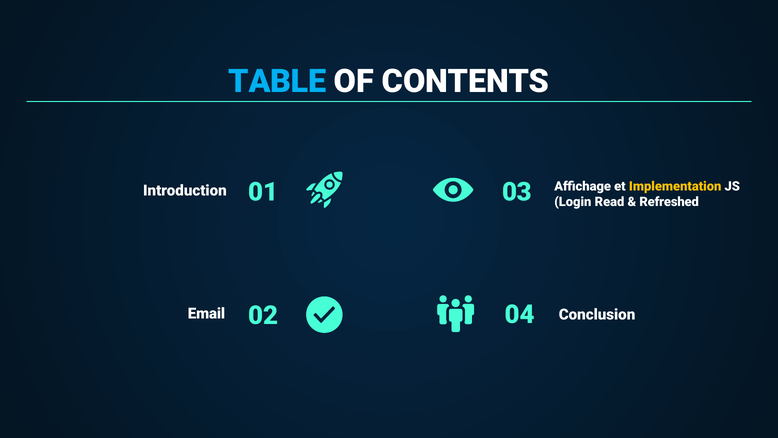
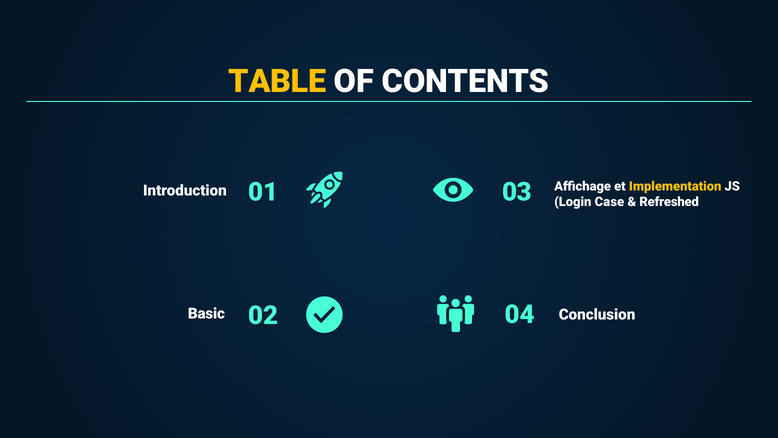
TABLE colour: light blue -> yellow
Read: Read -> Case
Email: Email -> Basic
